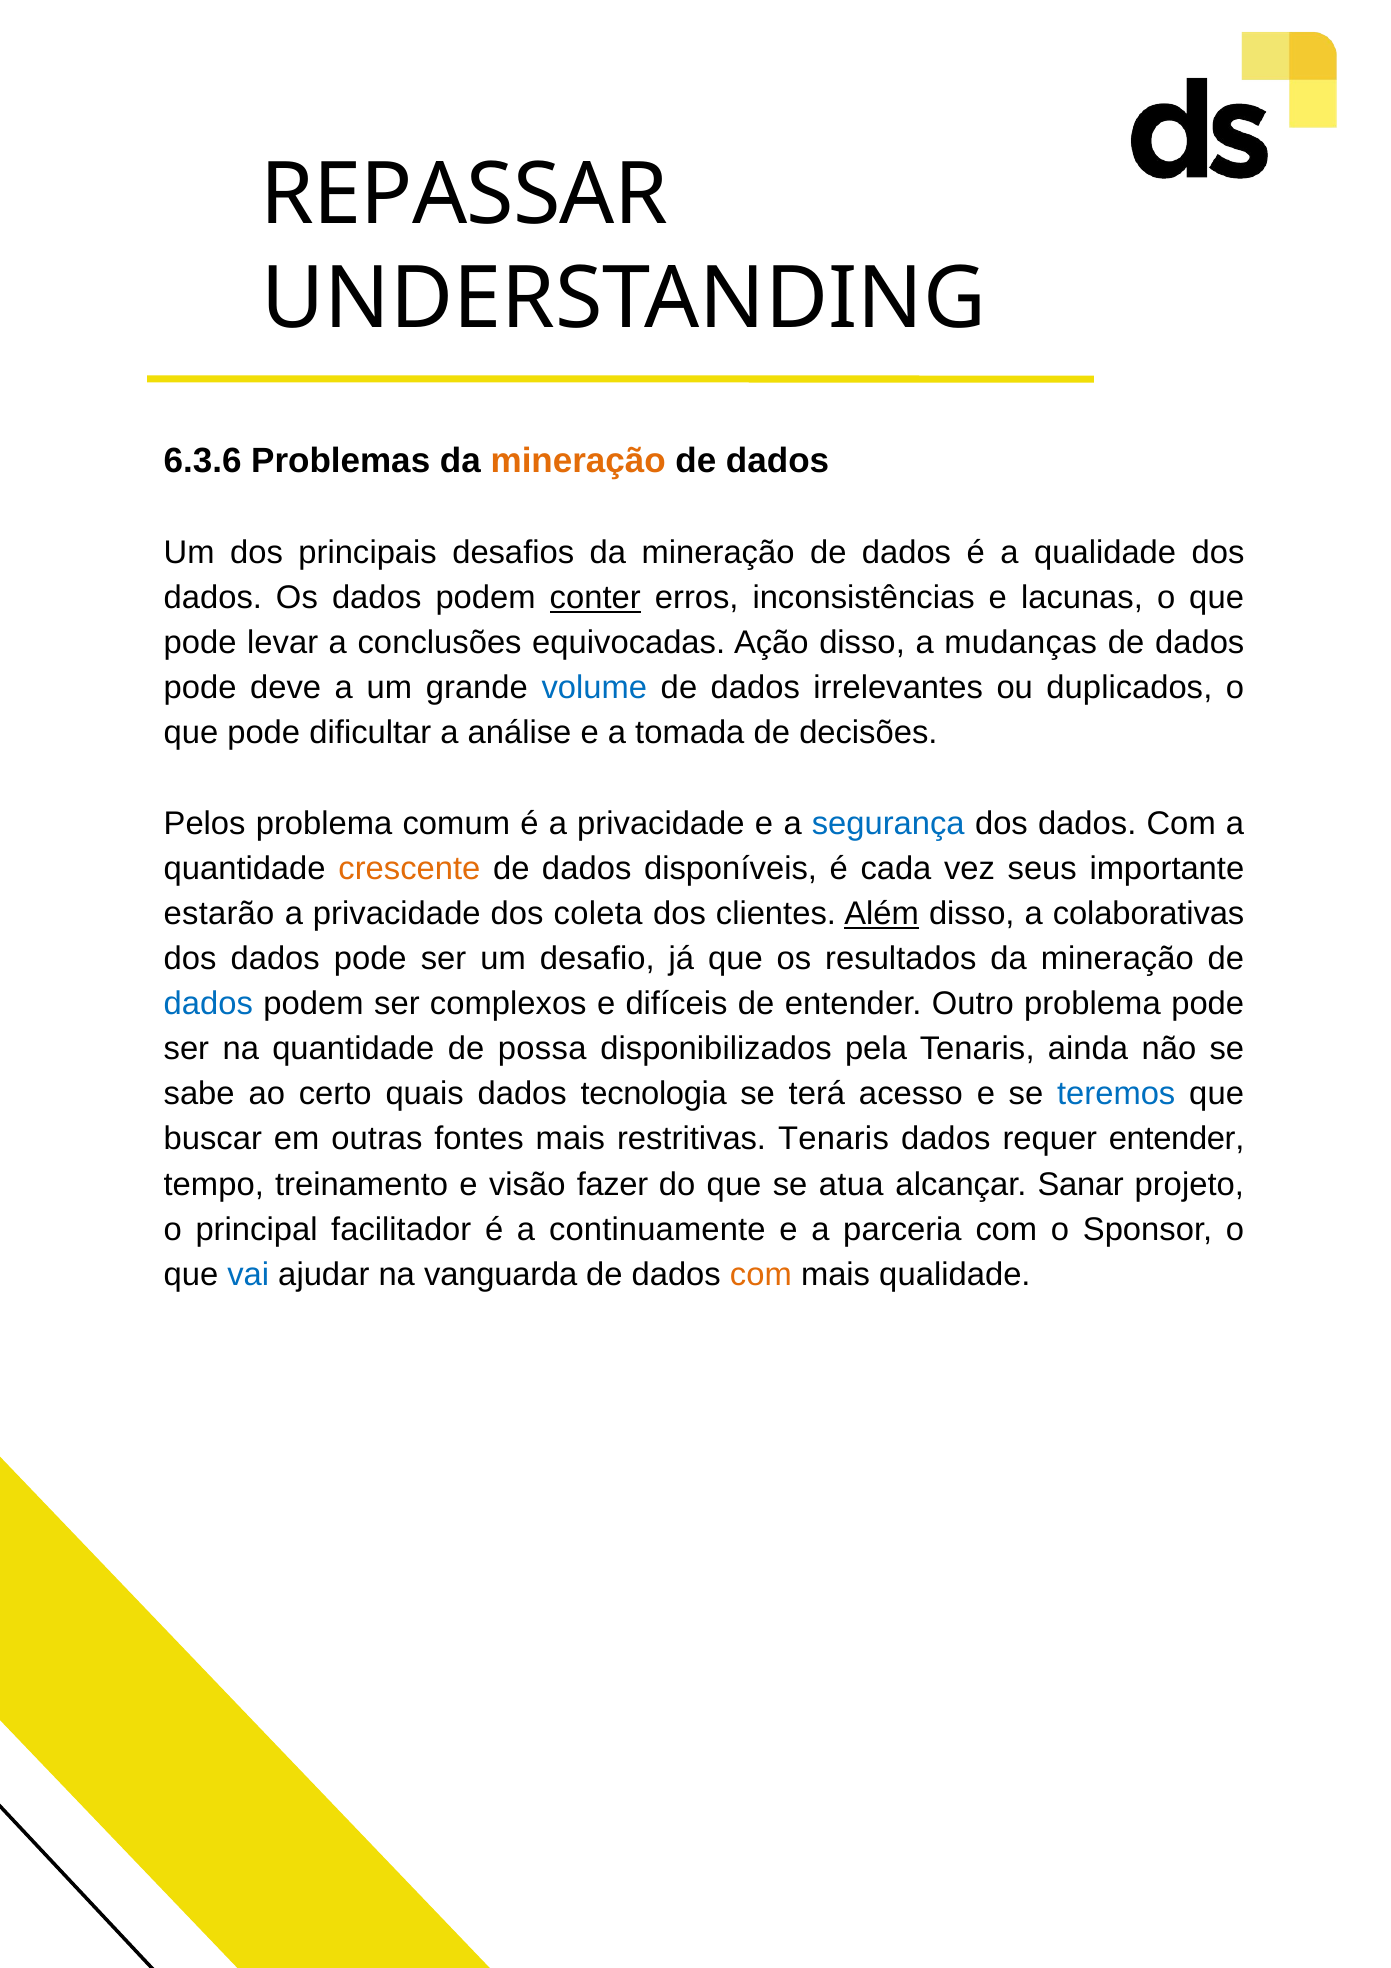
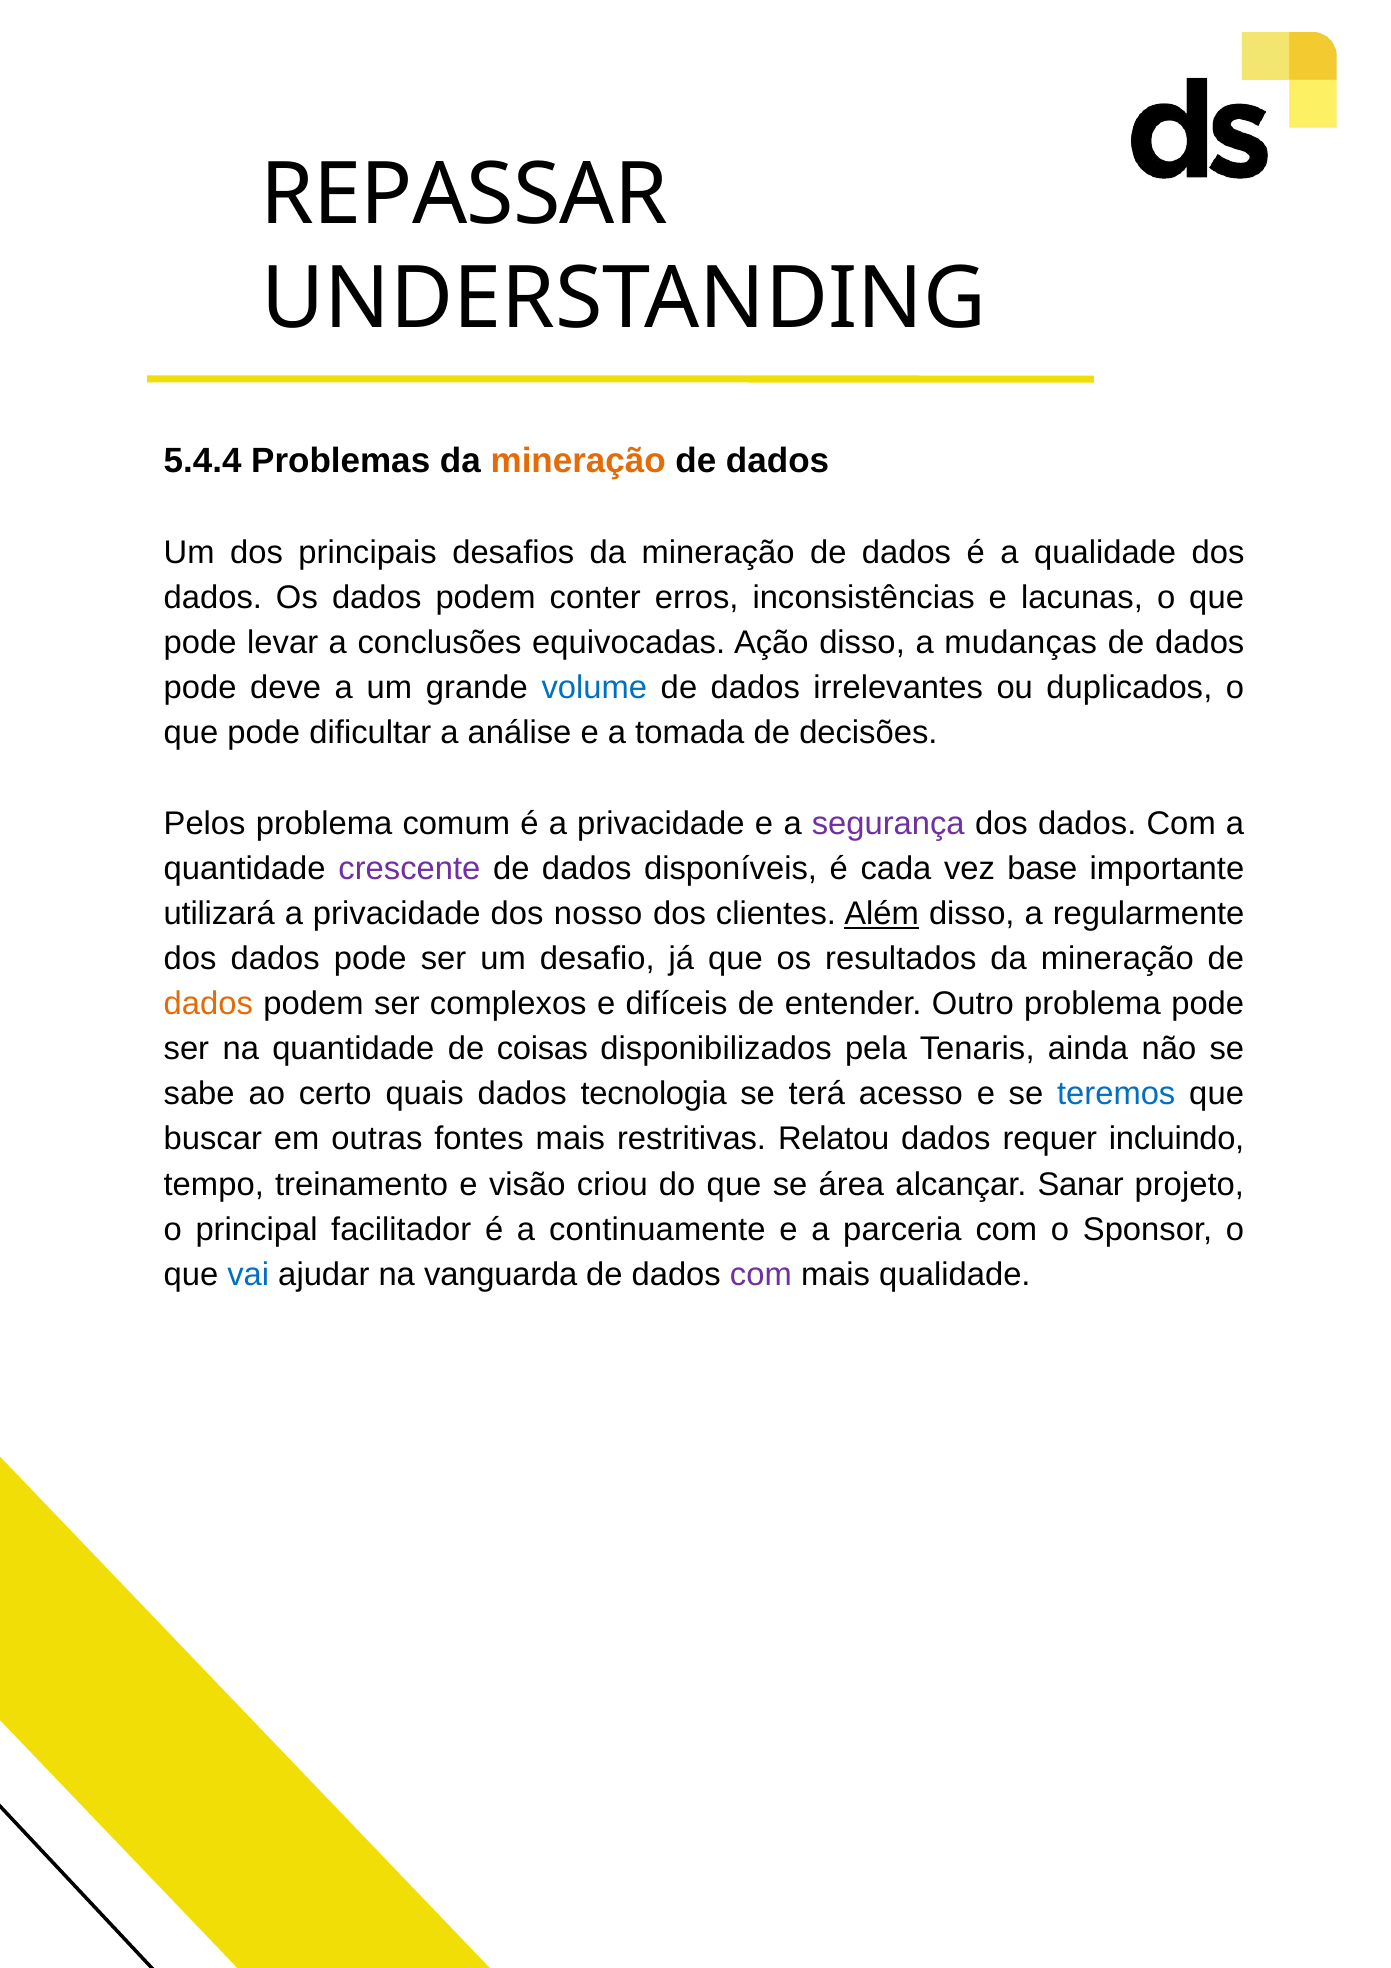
6.3.6: 6.3.6 -> 5.4.4
conter underline: present -> none
segurança colour: blue -> purple
crescente colour: orange -> purple
seus: seus -> base
estarão: estarão -> utilizará
coleta: coleta -> nosso
colaborativas: colaborativas -> regularmente
dados at (208, 1003) colour: blue -> orange
possa: possa -> coisas
restritivas Tenaris: Tenaris -> Relatou
requer entender: entender -> incluindo
fazer: fazer -> criou
atua: atua -> área
com at (761, 1274) colour: orange -> purple
